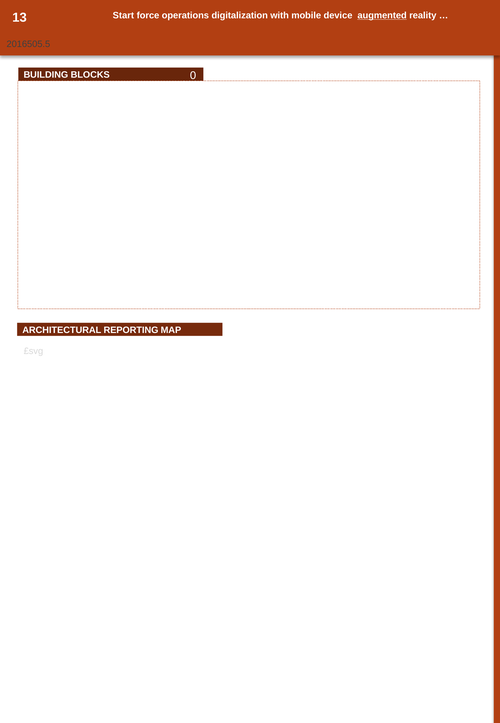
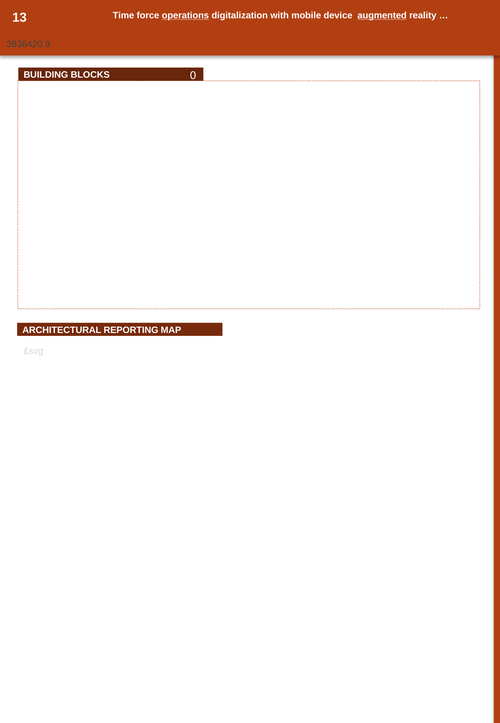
Start: Start -> Time
operations underline: none -> present
2016505.5: 2016505.5 -> 3836420.9
